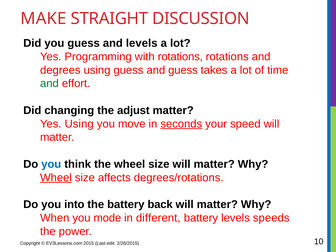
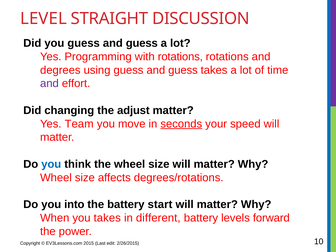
MAKE: MAKE -> LEVEL
you guess and levels: levels -> guess
and at (49, 84) colour: green -> purple
Yes Using: Using -> Team
Wheel at (56, 178) underline: present -> none
back: back -> start
you mode: mode -> takes
speeds: speeds -> forward
